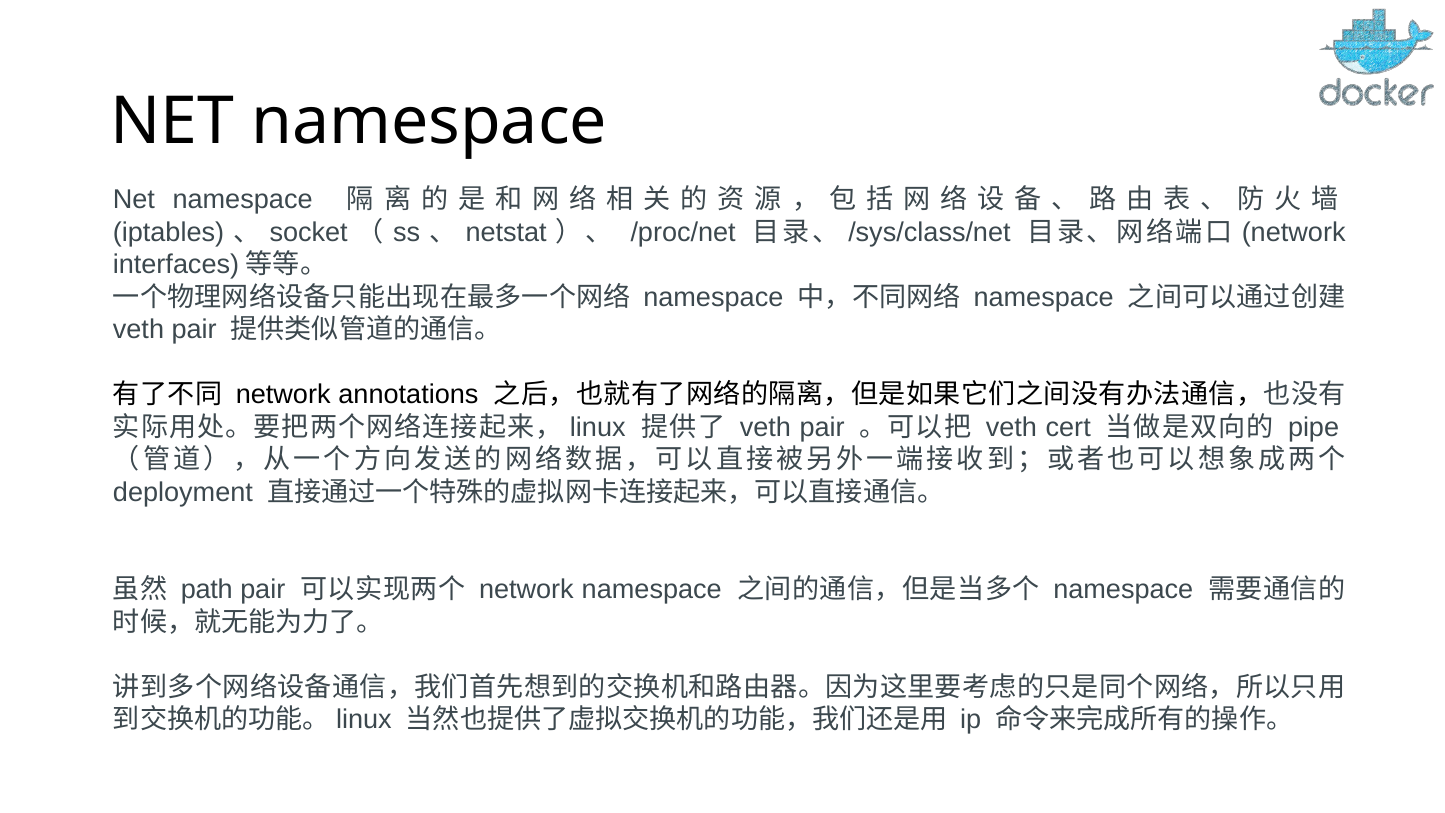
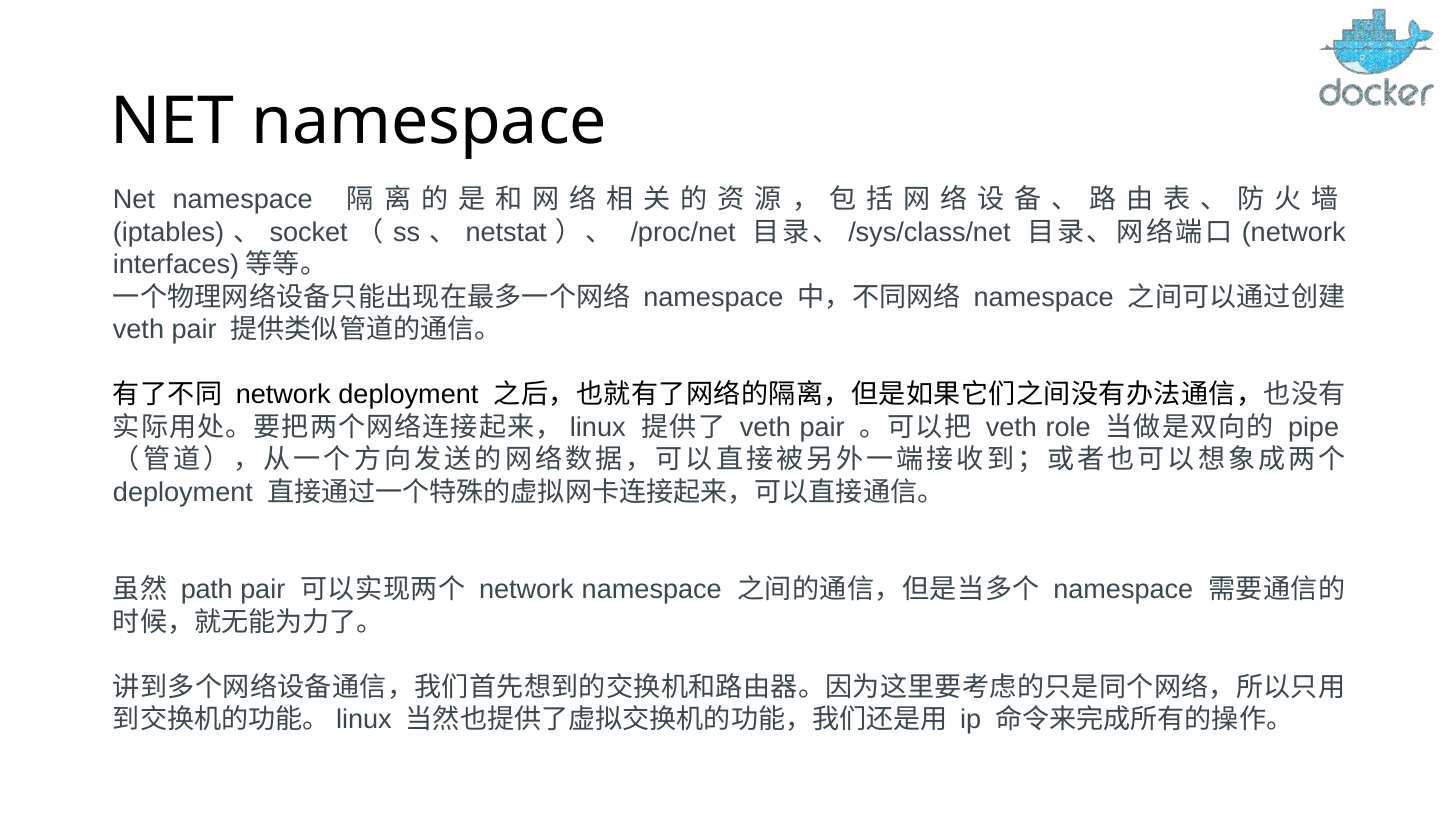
network annotations: annotations -> deployment
cert: cert -> role
